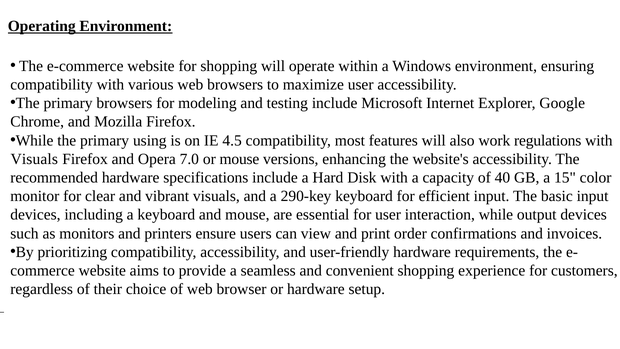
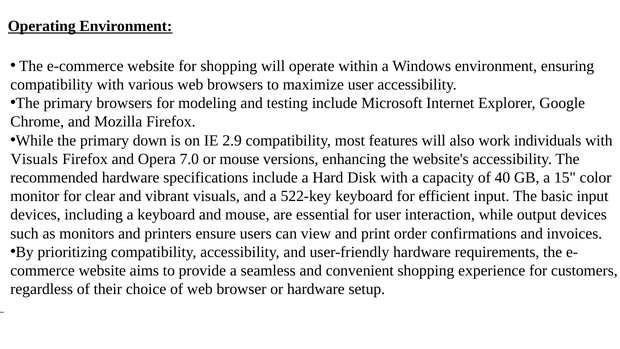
using: using -> down
4.5: 4.5 -> 2.9
regulations: regulations -> individuals
290-key: 290-key -> 522-key
